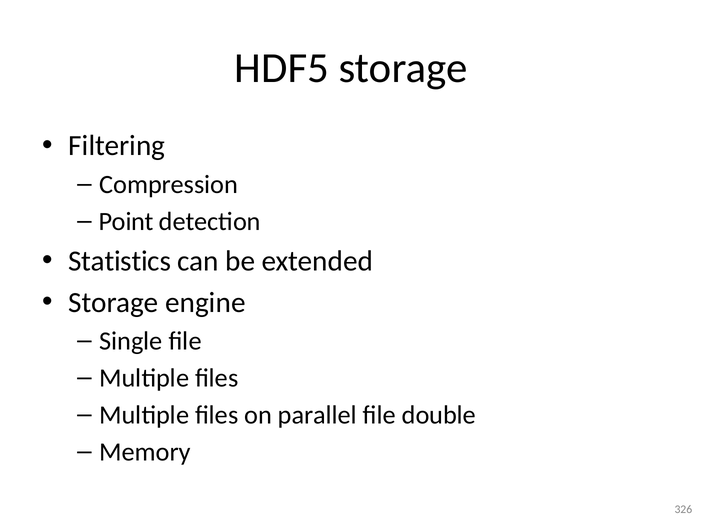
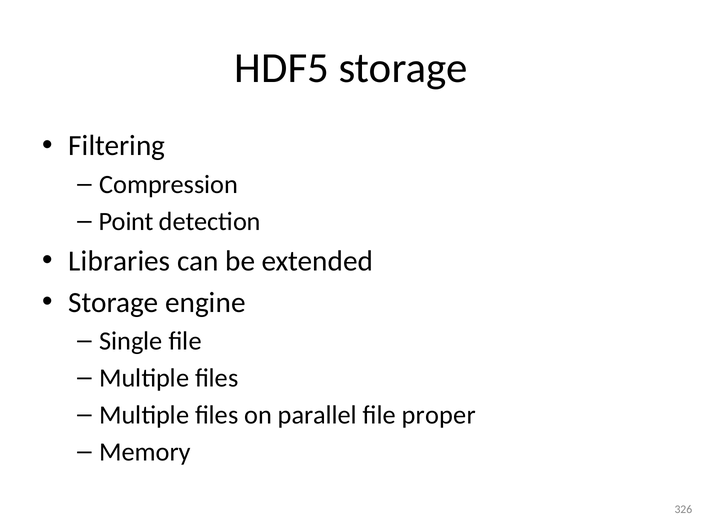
Statistics: Statistics -> Libraries
double: double -> proper
